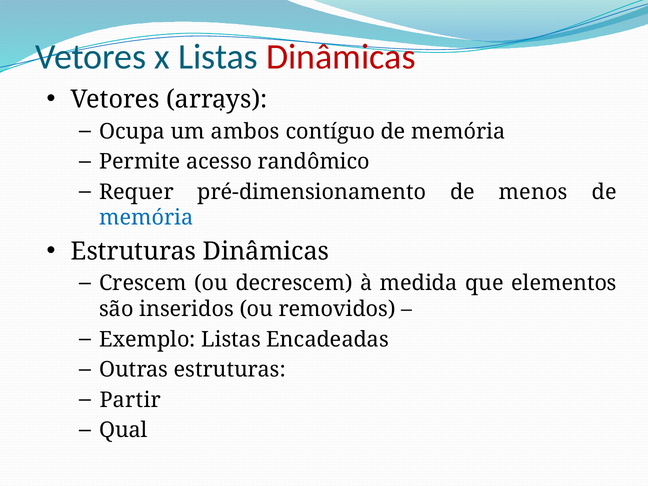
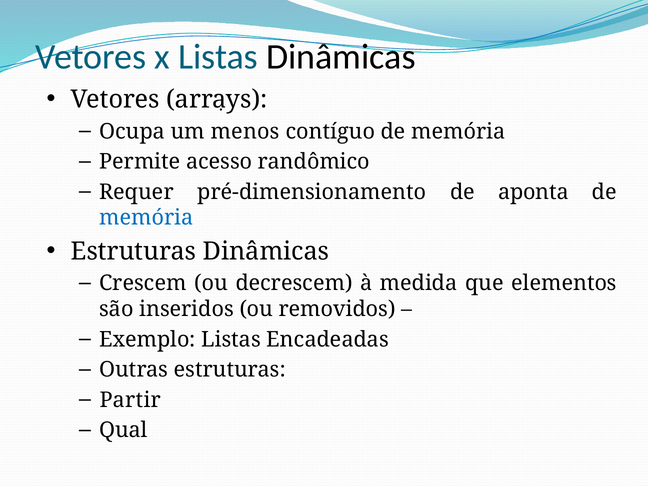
Dinâmicas at (341, 57) colour: red -> black
ambos: ambos -> menos
menos: menos -> aponta
